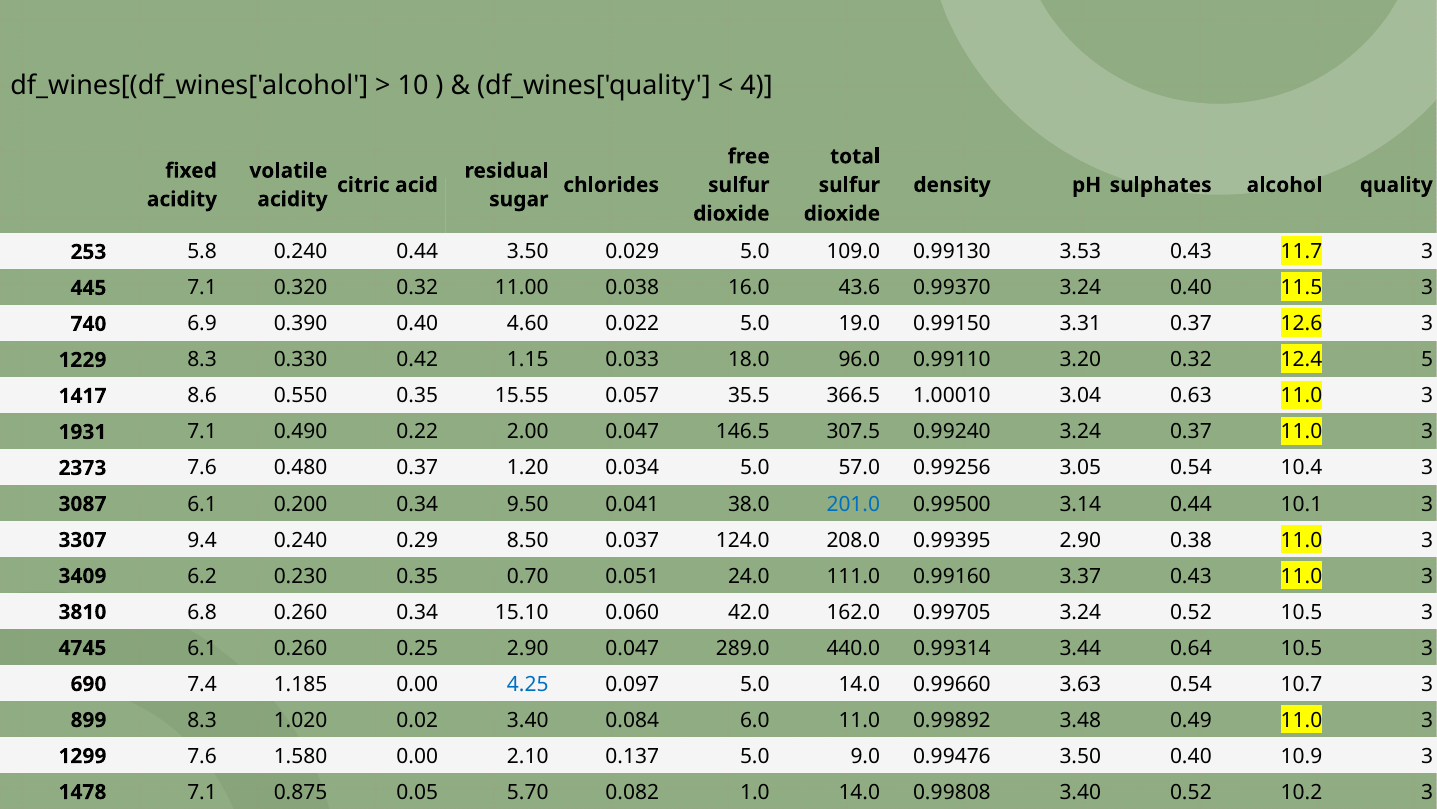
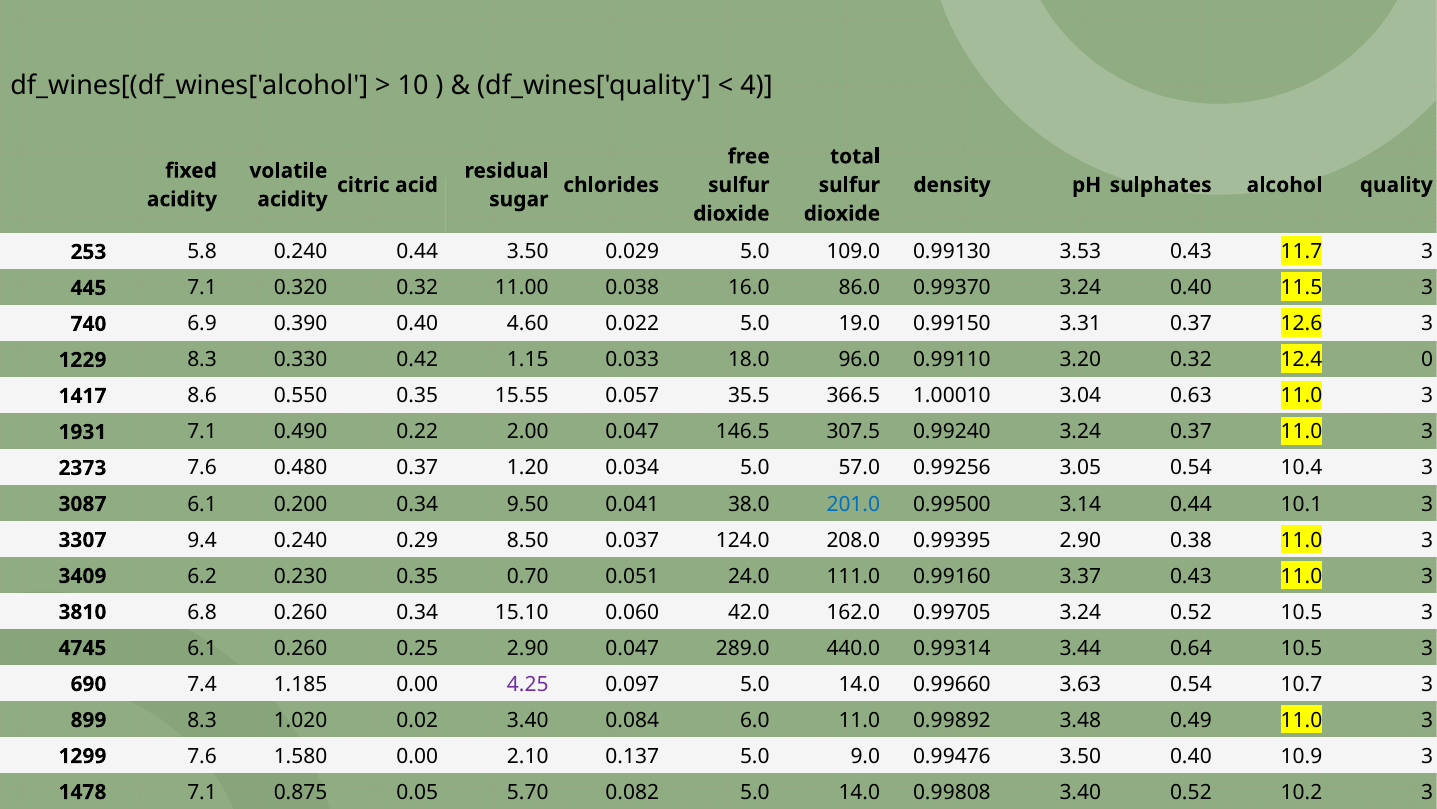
43.6: 43.6 -> 86.0
5: 5 -> 0
4.25 colour: blue -> purple
0.082 1.0: 1.0 -> 5.0
